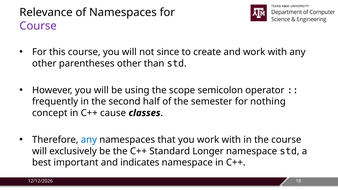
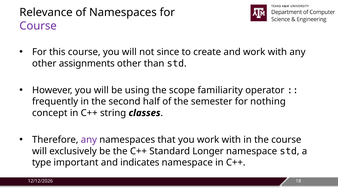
parentheses: parentheses -> assignments
semicolon: semicolon -> familiarity
cause: cause -> string
any at (89, 140) colour: blue -> purple
best: best -> type
